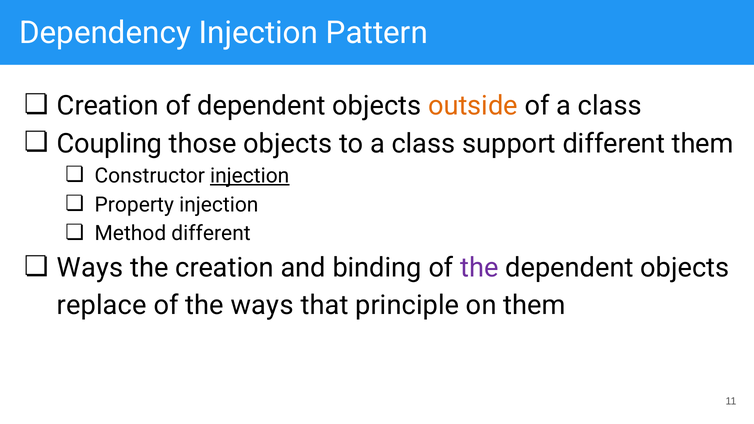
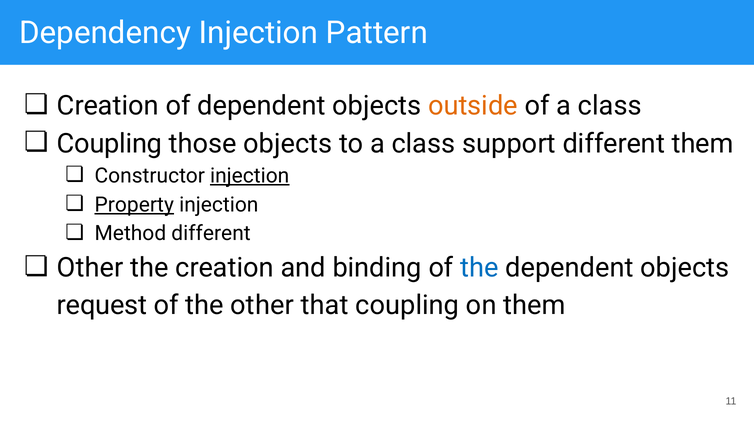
Property underline: none -> present
Ways at (90, 268): Ways -> Other
the at (479, 268) colour: purple -> blue
replace: replace -> request
the ways: ways -> other
that principle: principle -> coupling
